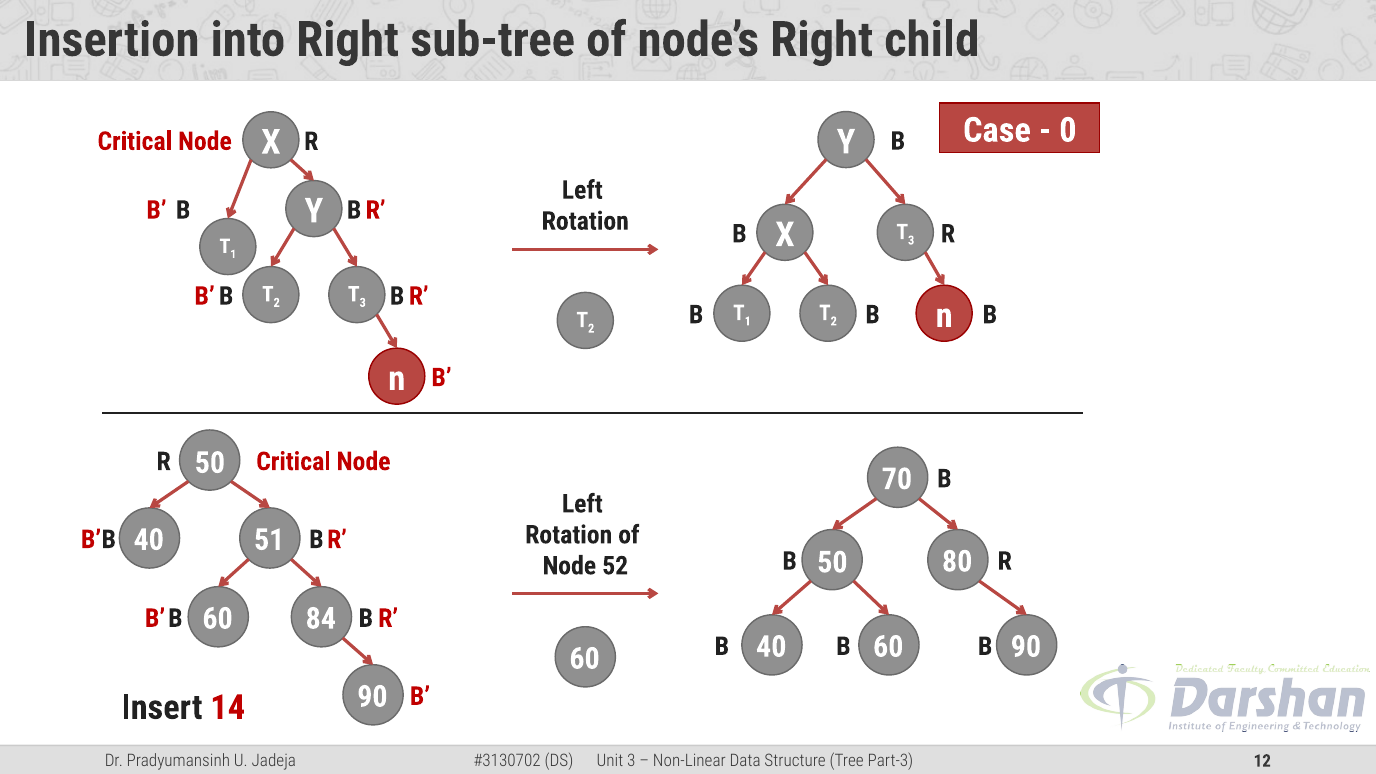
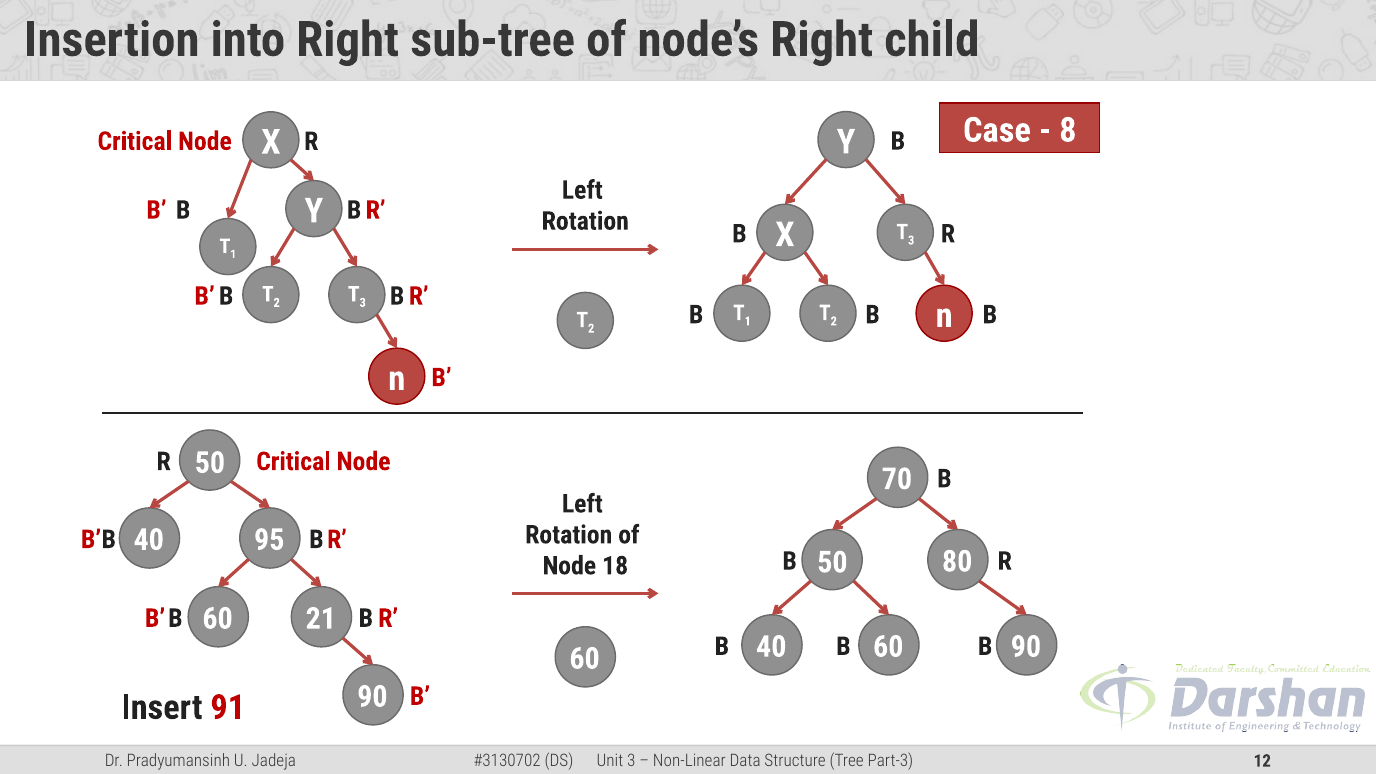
0: 0 -> 8
51: 51 -> 95
52: 52 -> 18
84: 84 -> 21
14: 14 -> 91
